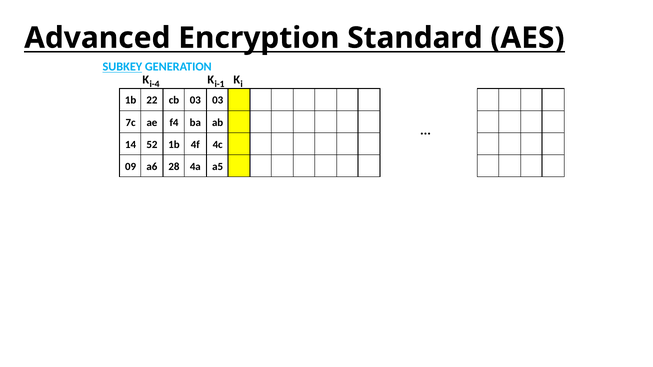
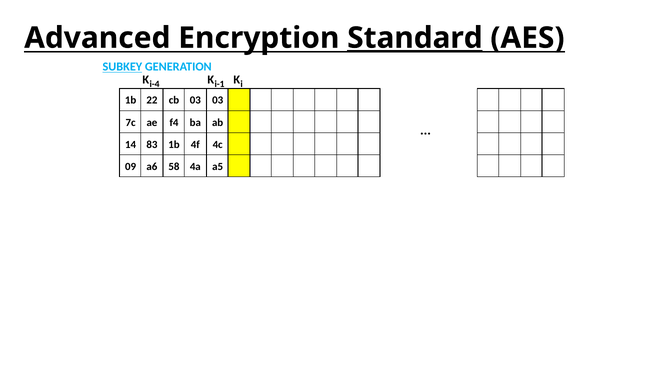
Standard underline: none -> present
52: 52 -> 83
28: 28 -> 58
